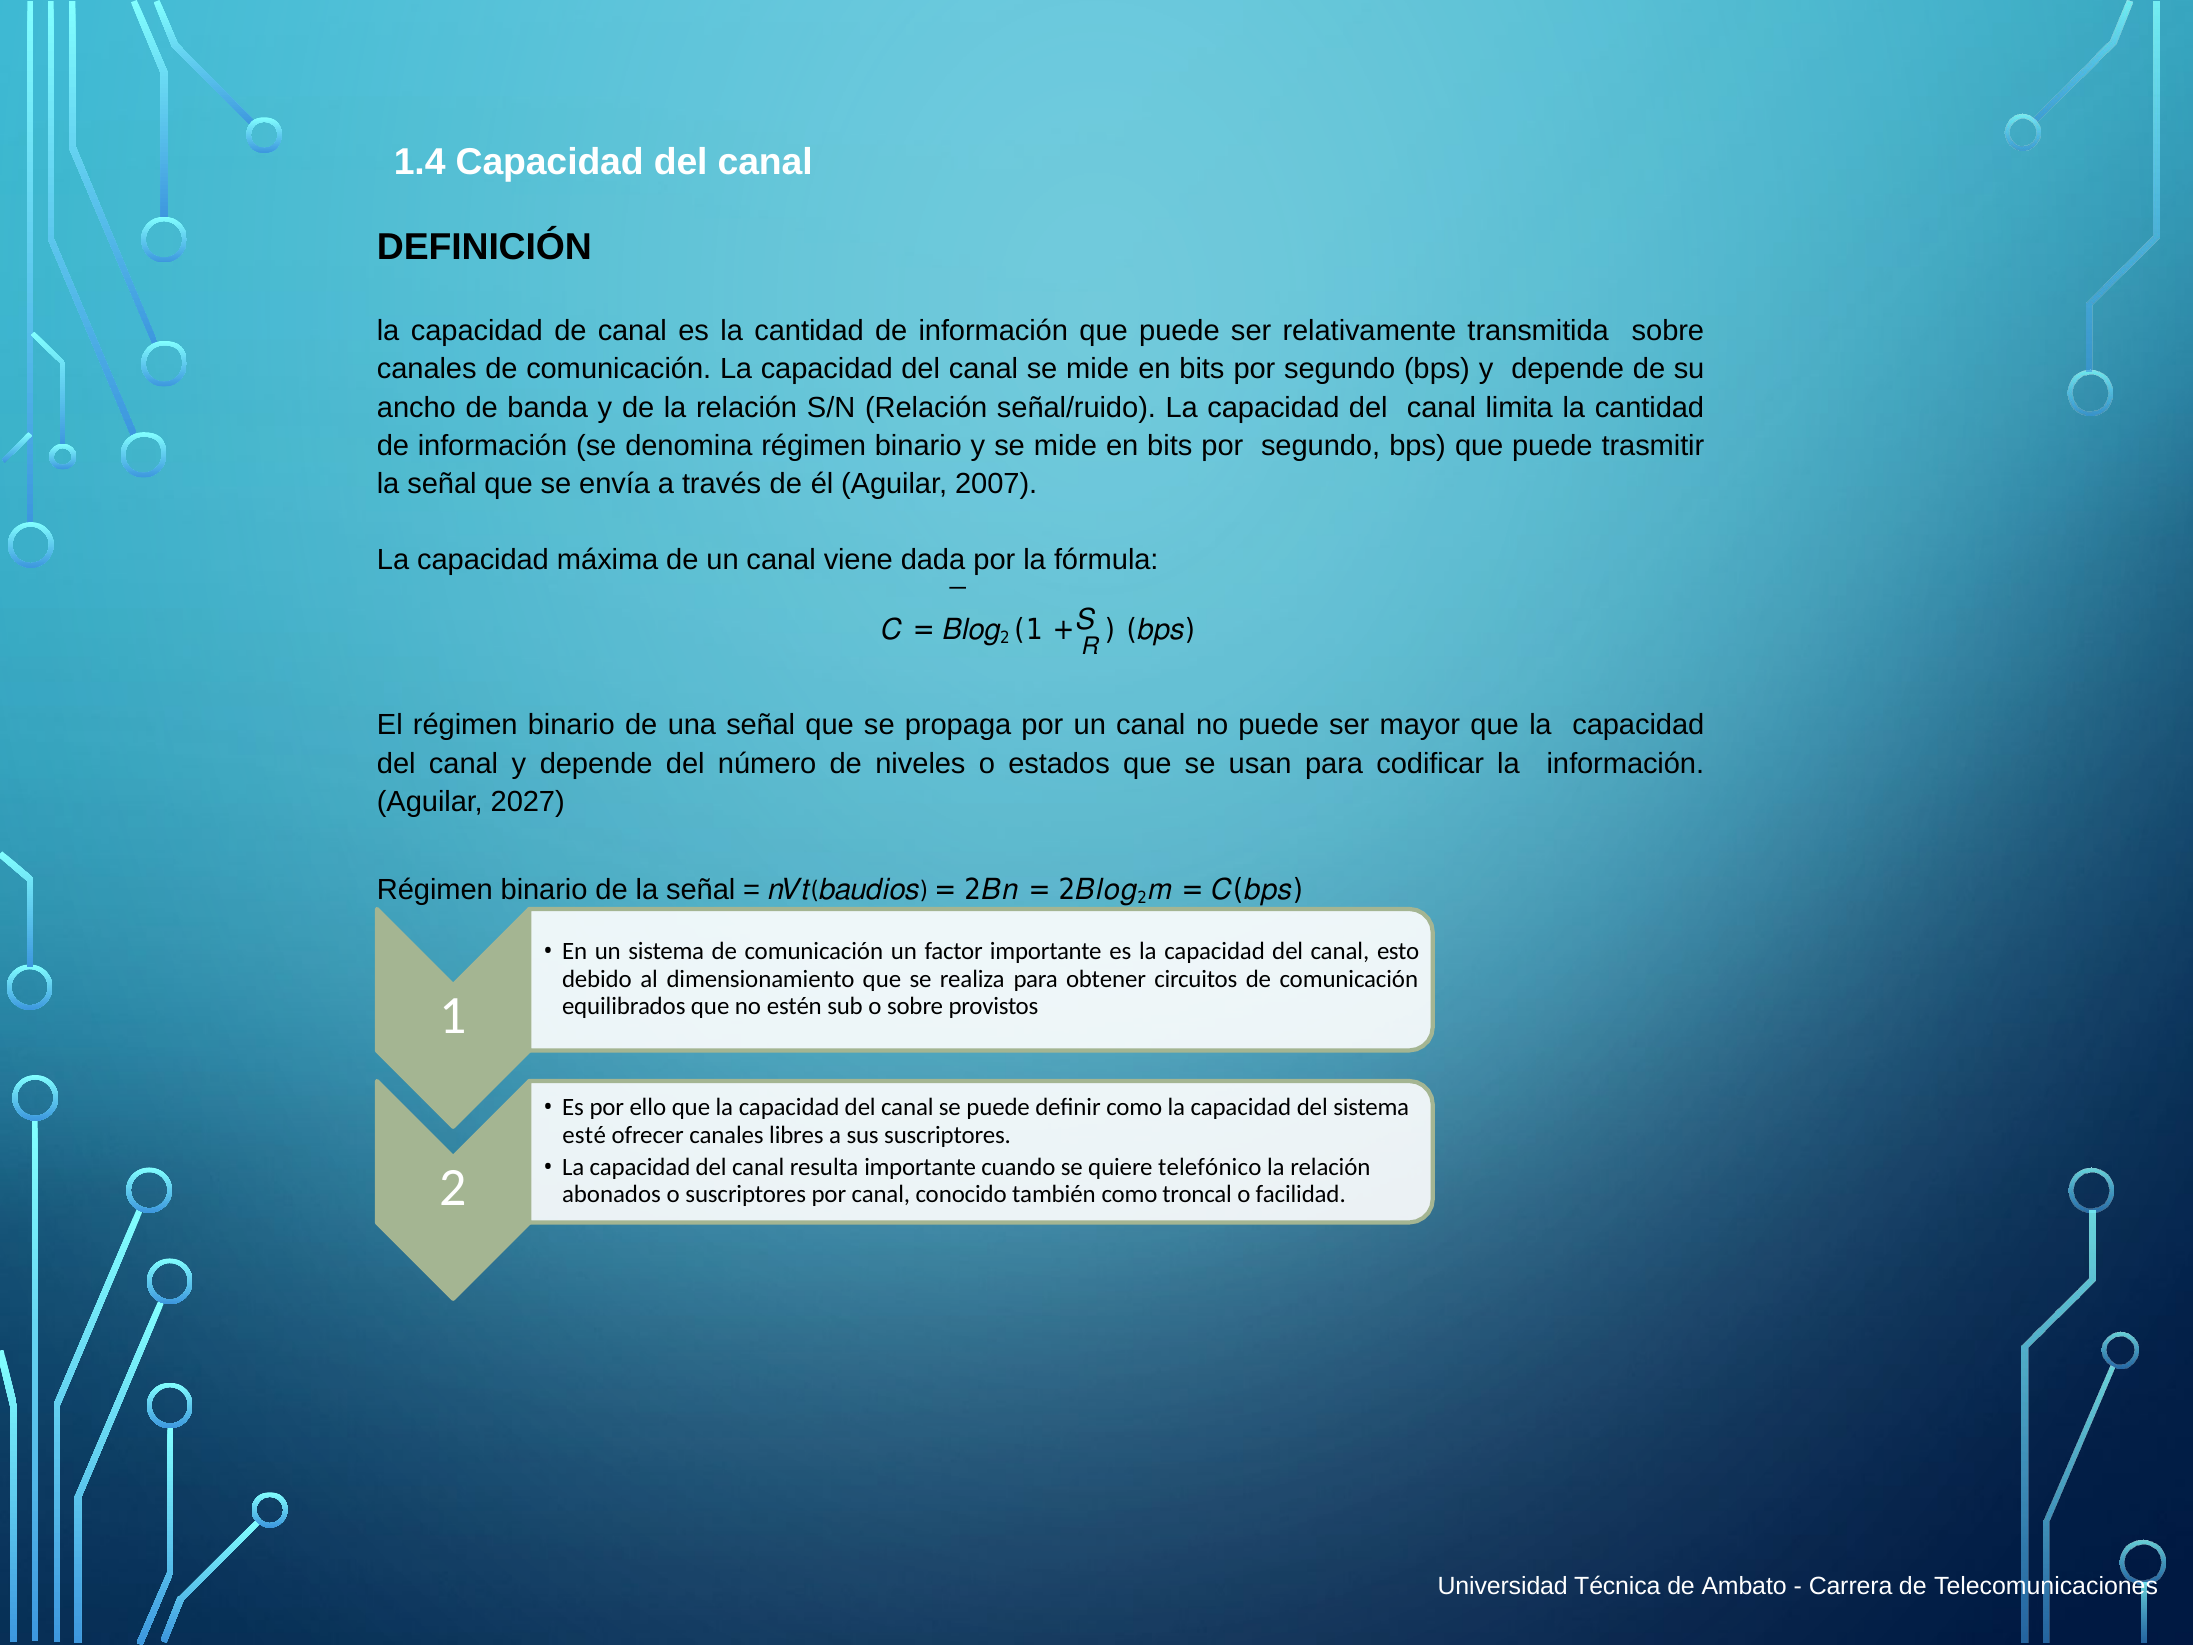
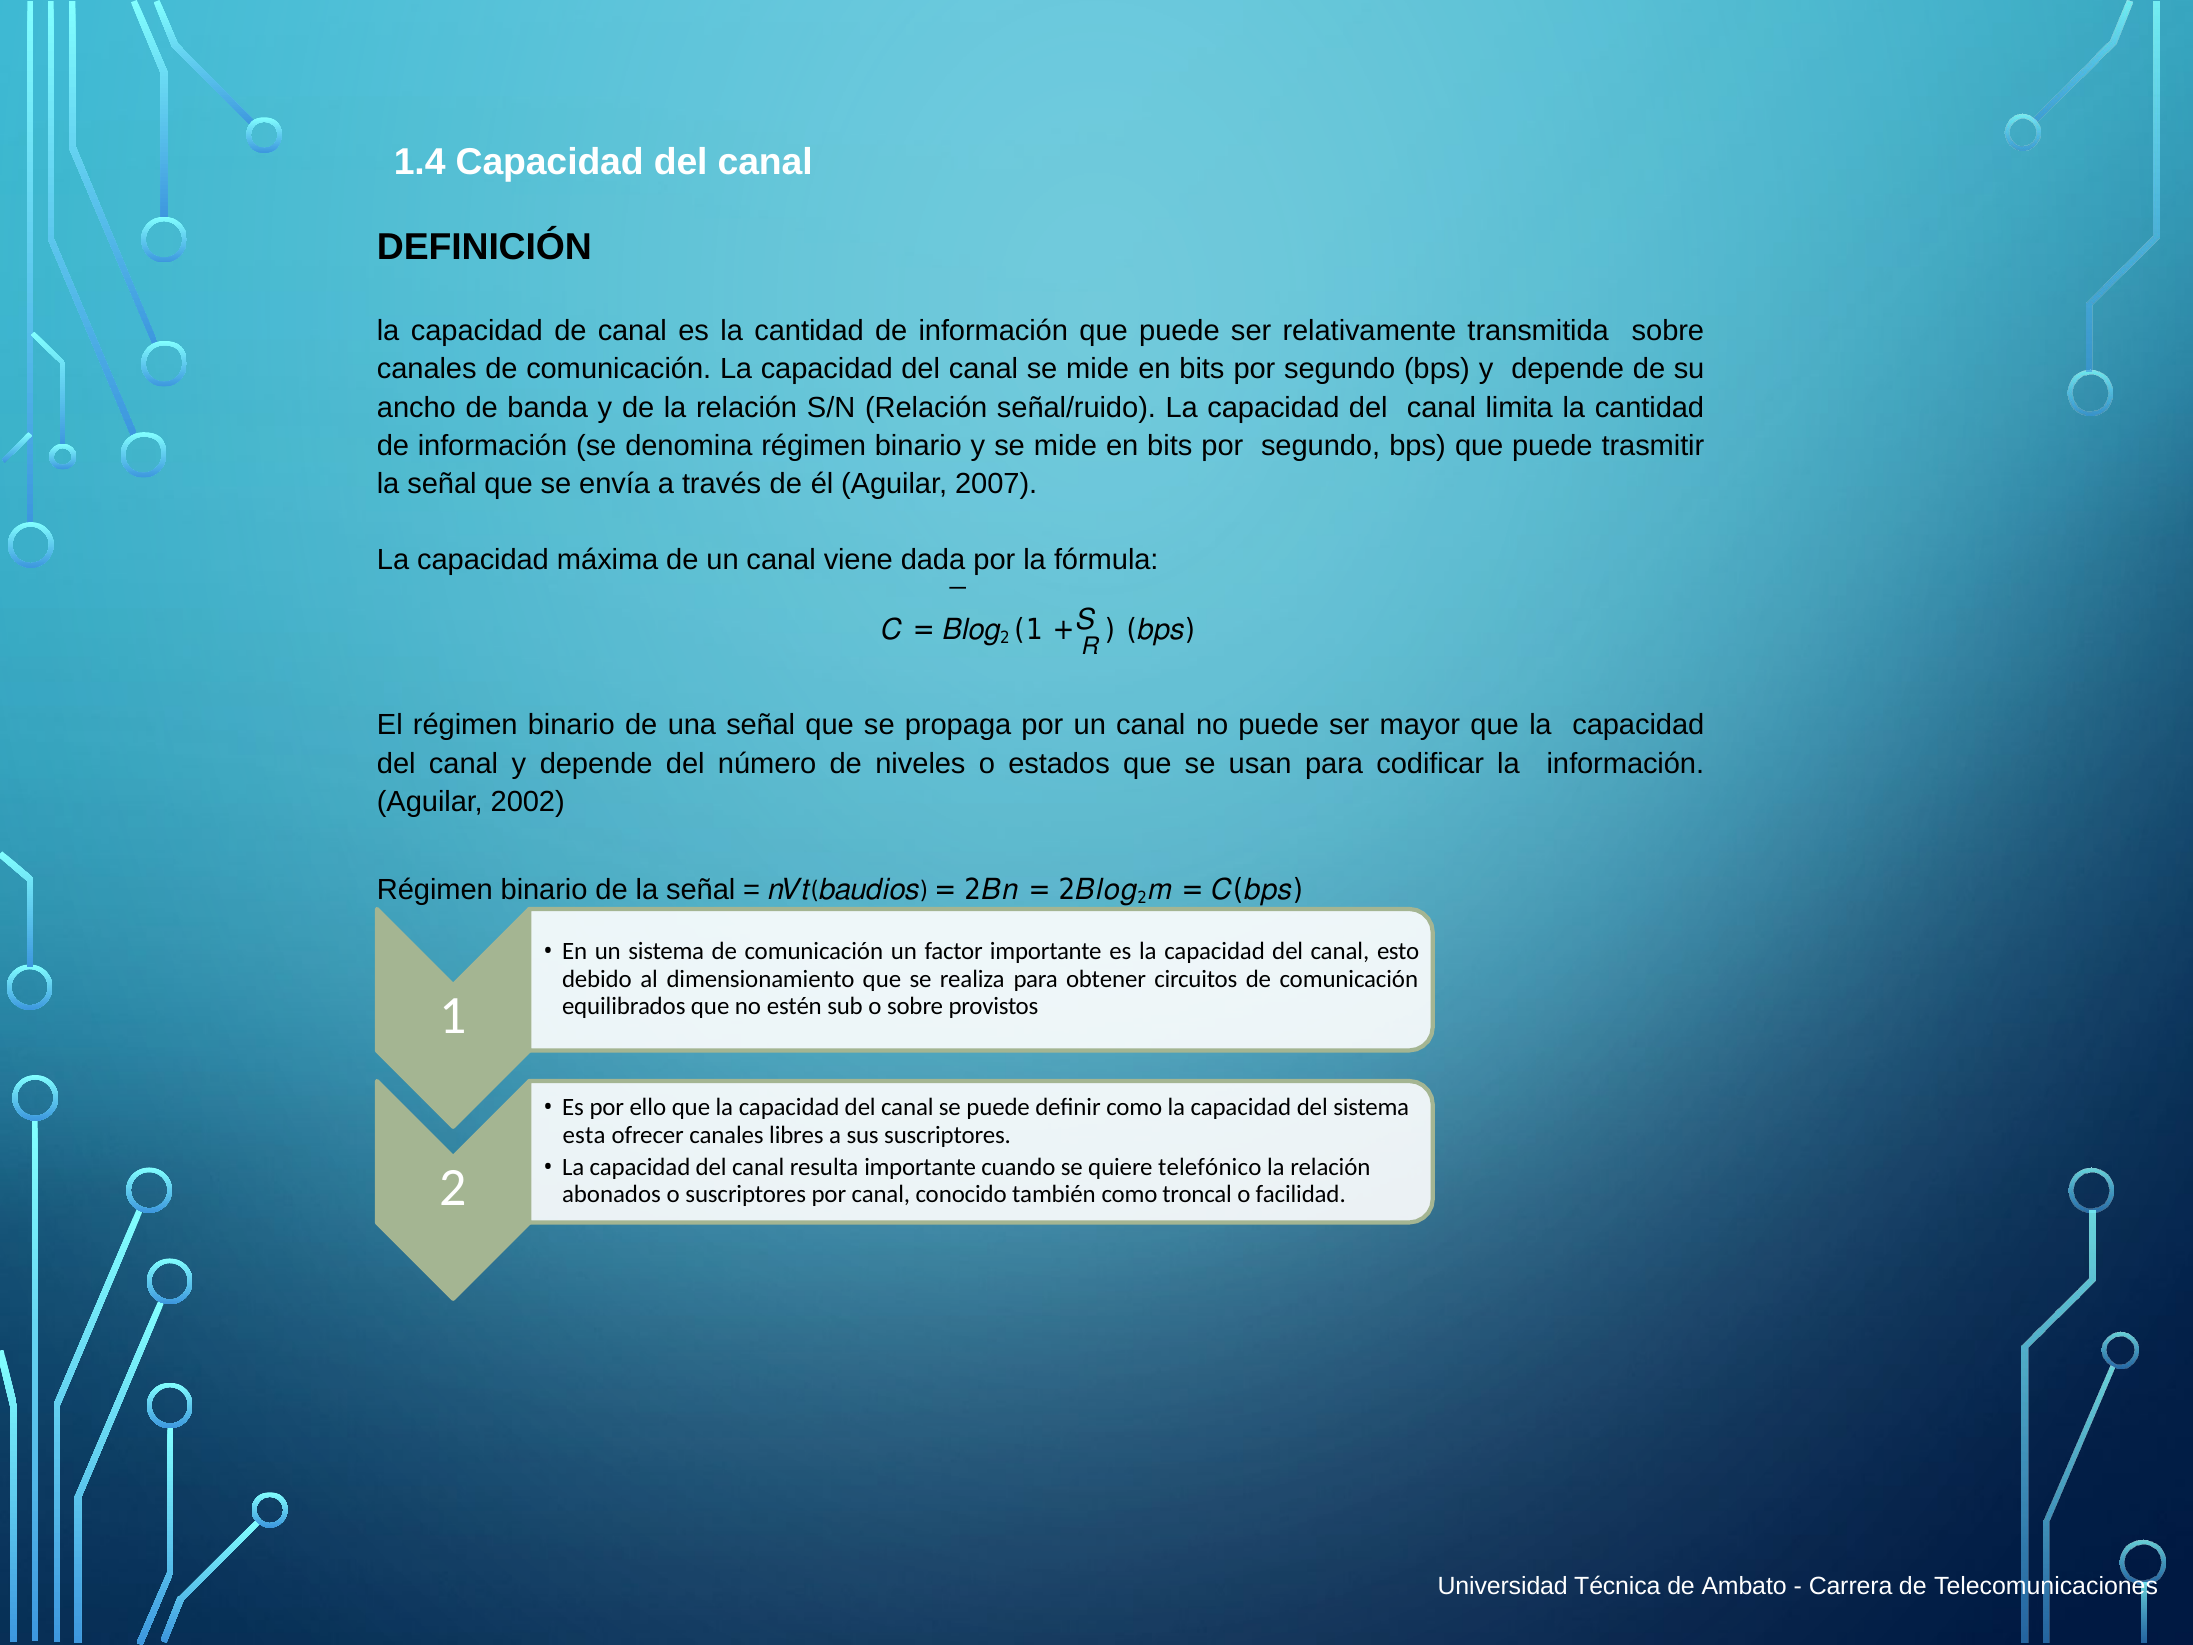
2027: 2027 -> 2002
esté: esté -> esta
